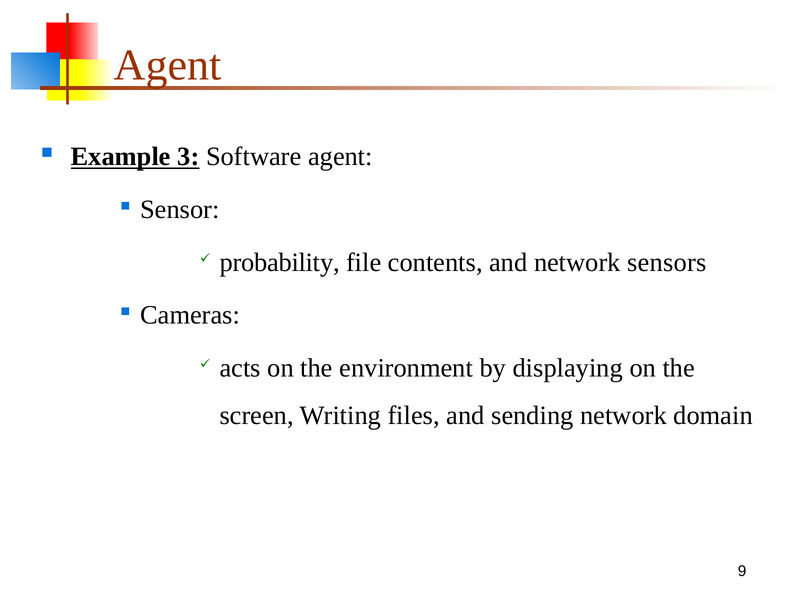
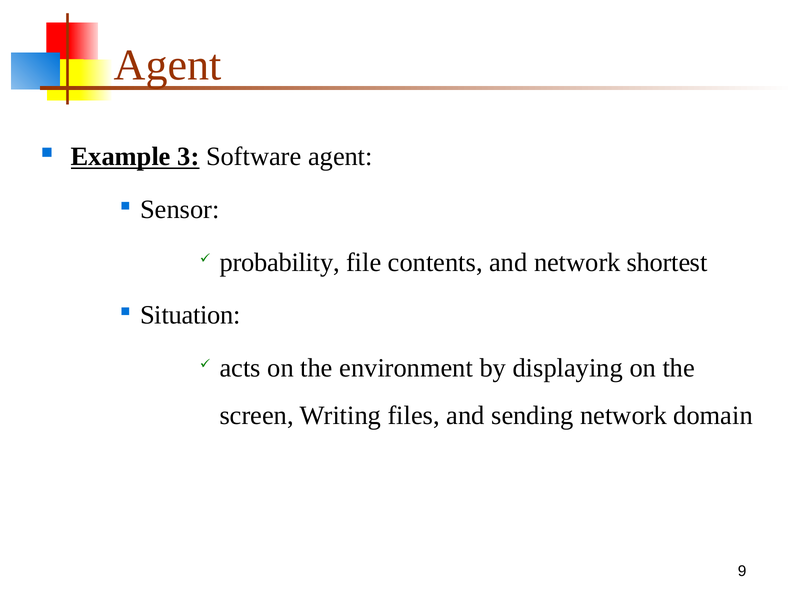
sensors: sensors -> shortest
Cameras: Cameras -> Situation
